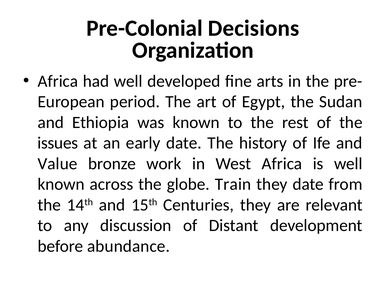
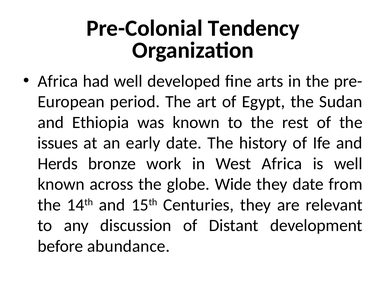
Decisions: Decisions -> Tendency
Value: Value -> Herds
Train: Train -> Wide
